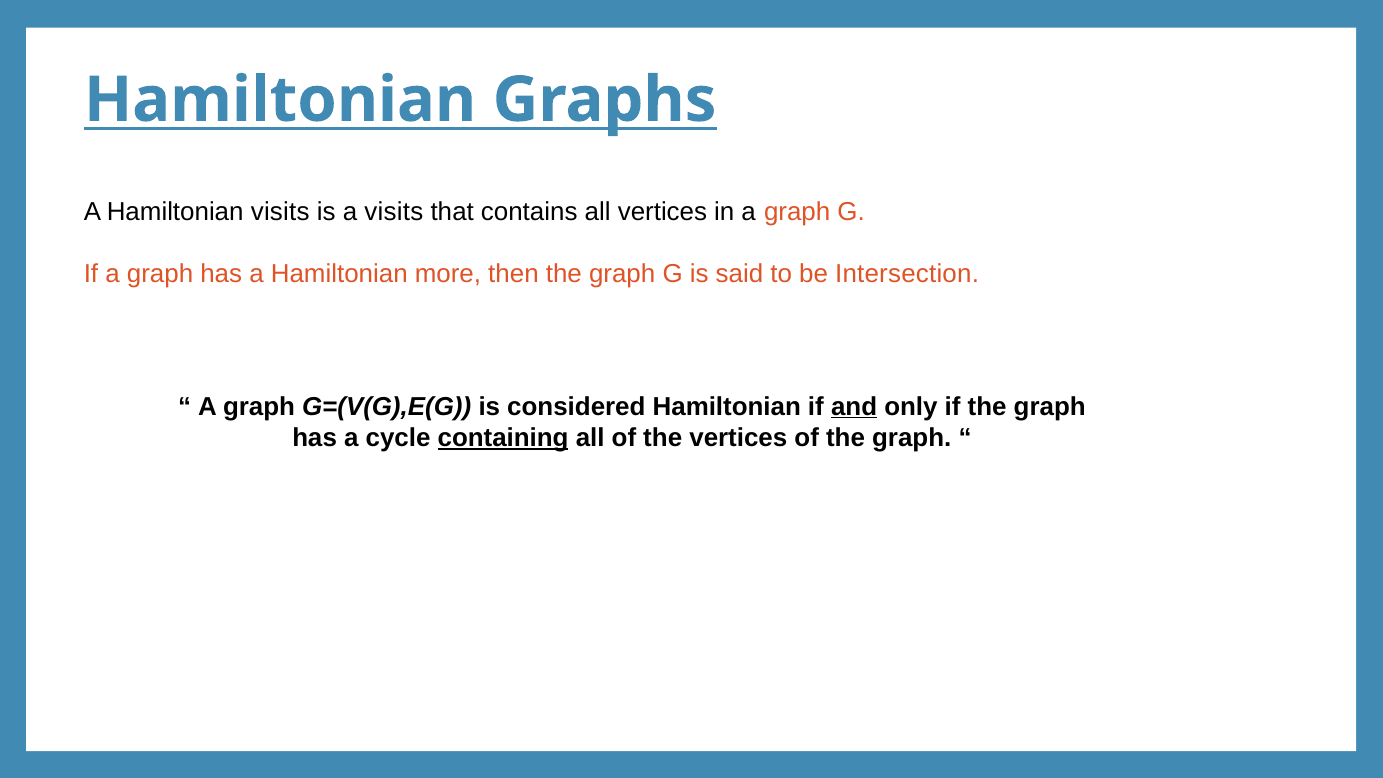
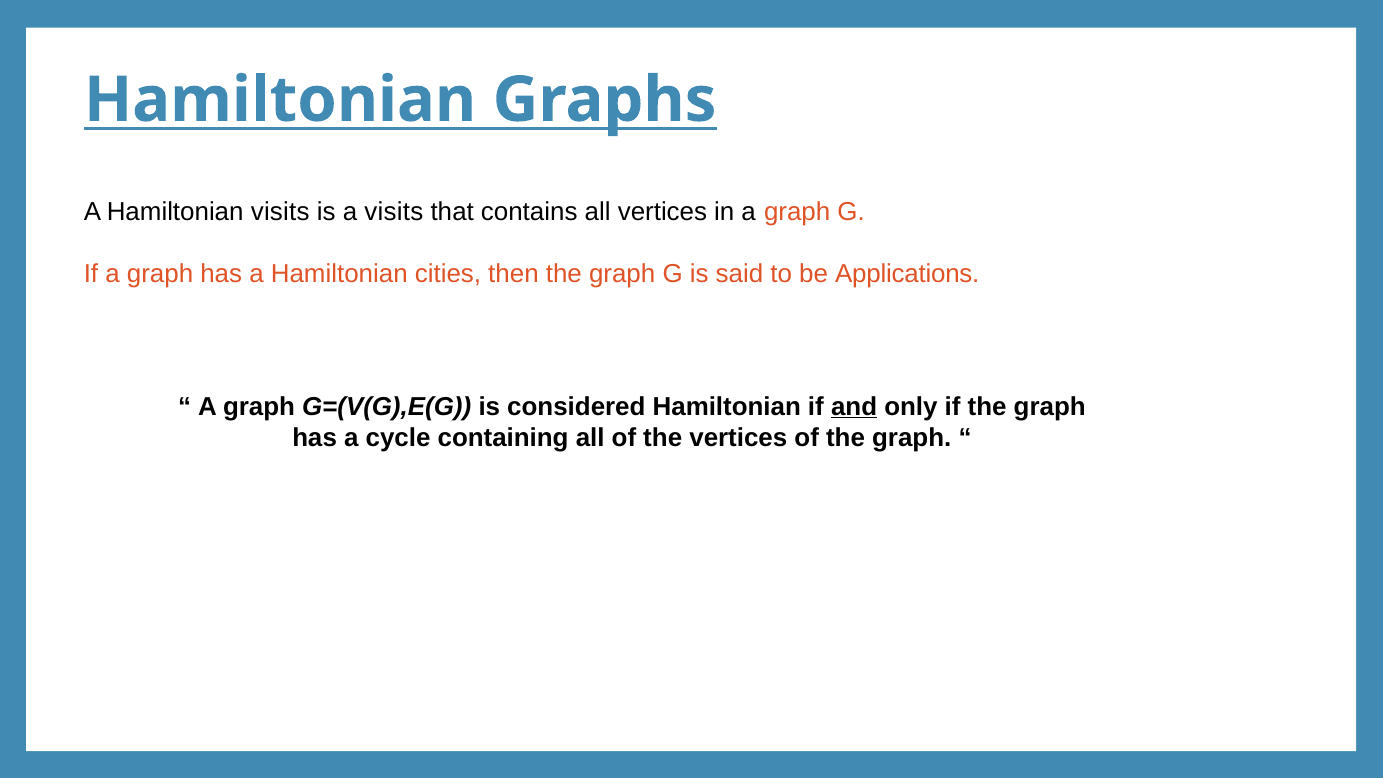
more: more -> cities
Intersection: Intersection -> Applications
containing underline: present -> none
